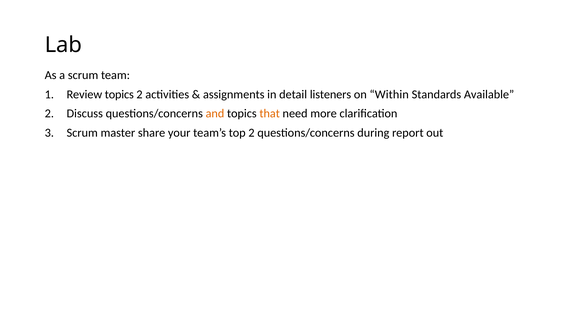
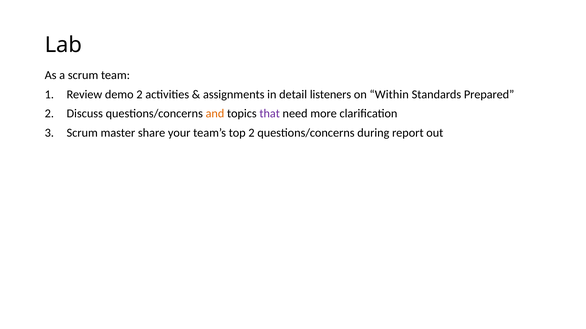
Review topics: topics -> demo
Available: Available -> Prepared
that colour: orange -> purple
